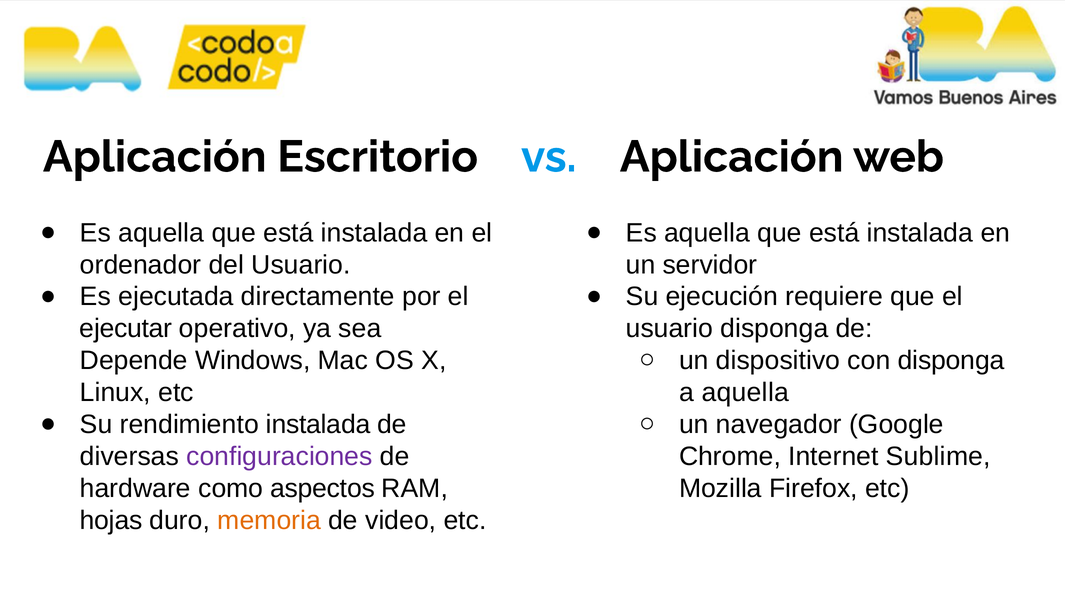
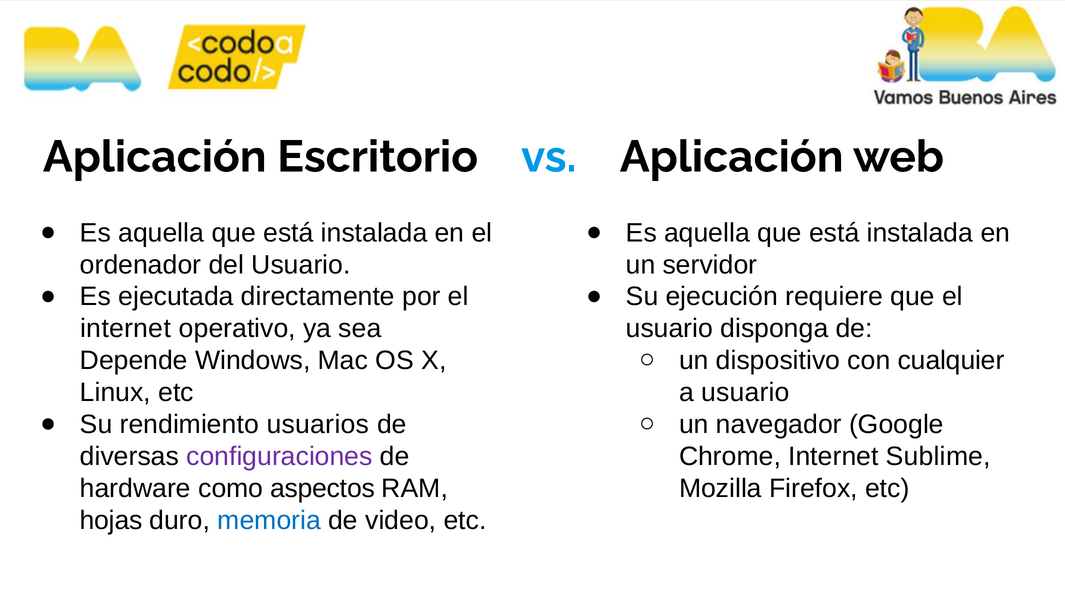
ejecutar at (126, 329): ejecutar -> internet
con disponga: disponga -> cualquier
a aquella: aquella -> usuario
rendimiento instalada: instalada -> usuarios
memoria colour: orange -> blue
